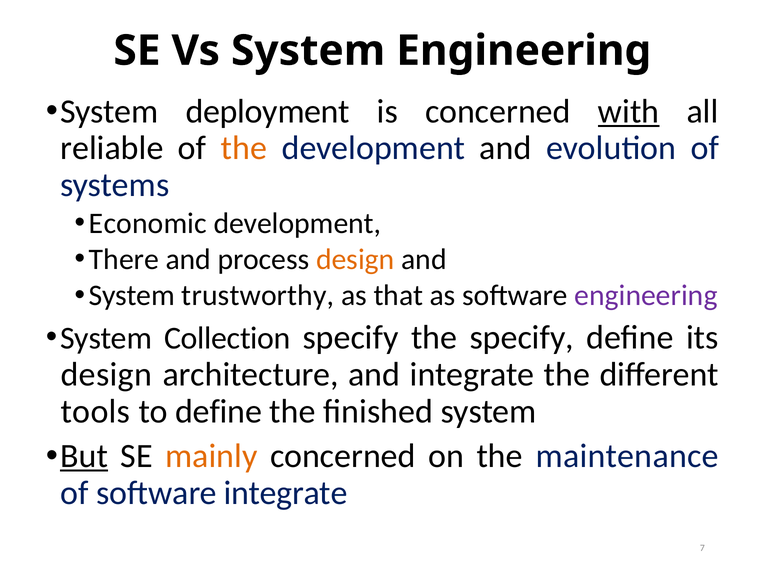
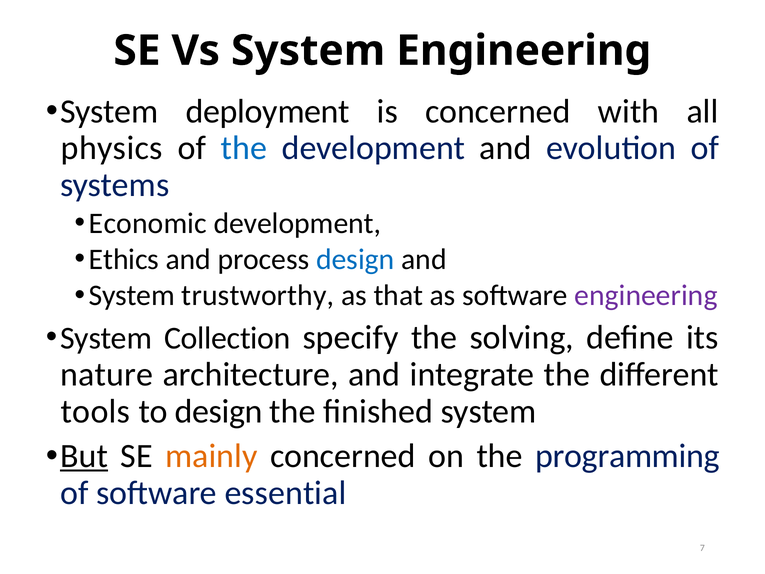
with underline: present -> none
reliable: reliable -> physics
the at (244, 148) colour: orange -> blue
There: There -> Ethics
design at (355, 259) colour: orange -> blue
the specify: specify -> solving
design at (106, 374): design -> nature
to define: define -> design
maintenance: maintenance -> programming
software integrate: integrate -> essential
